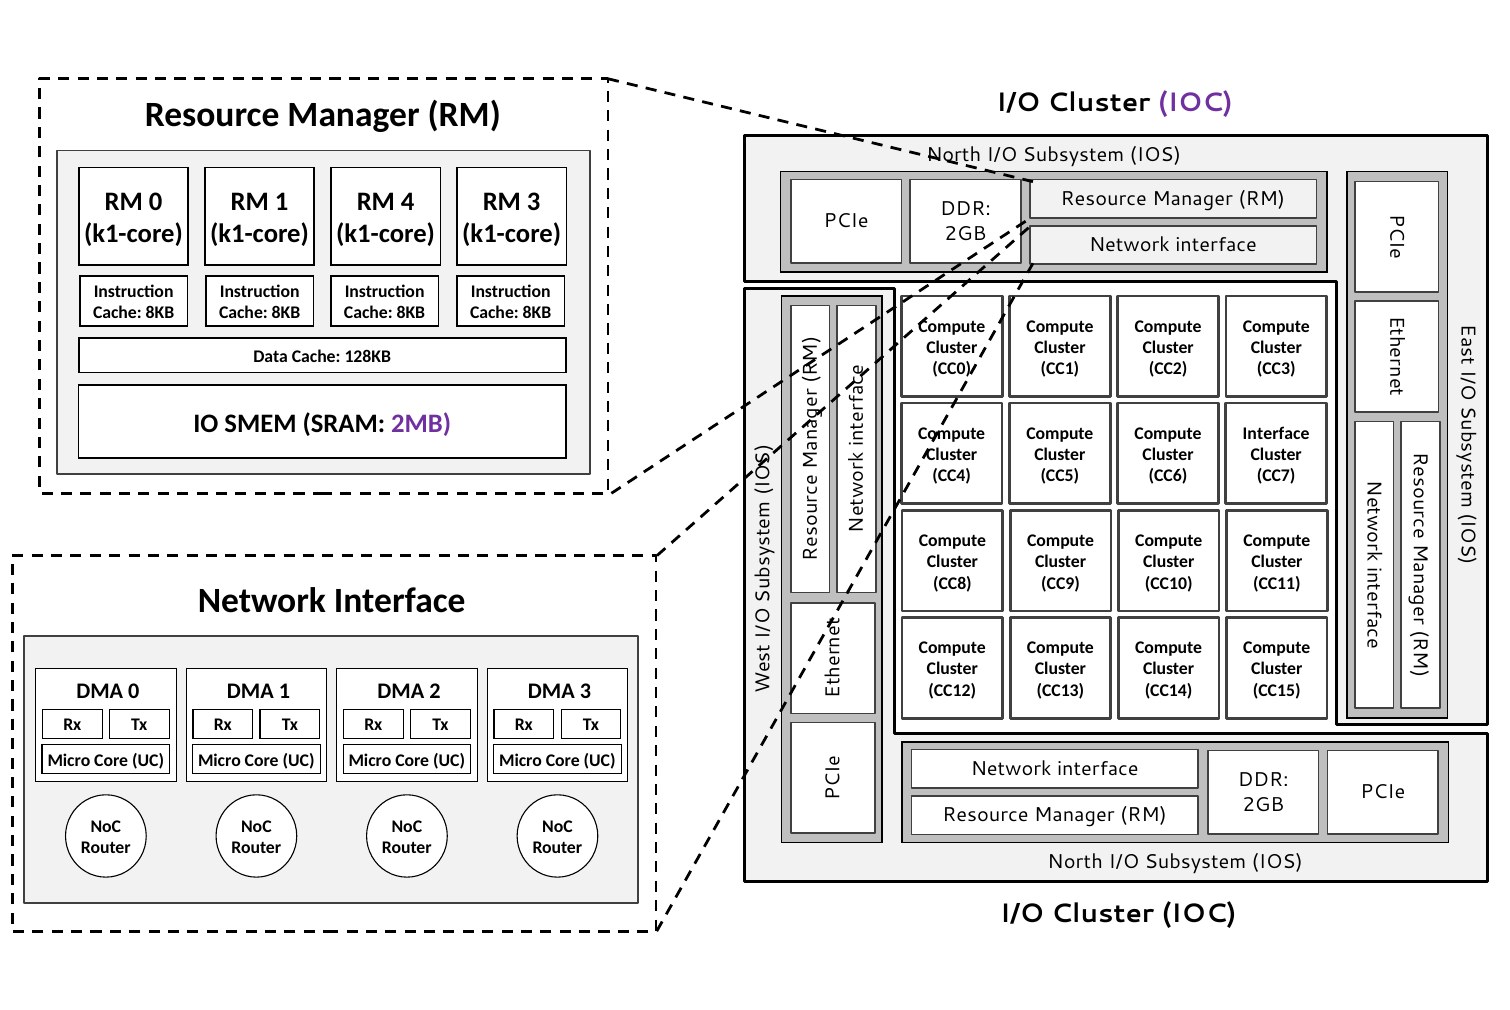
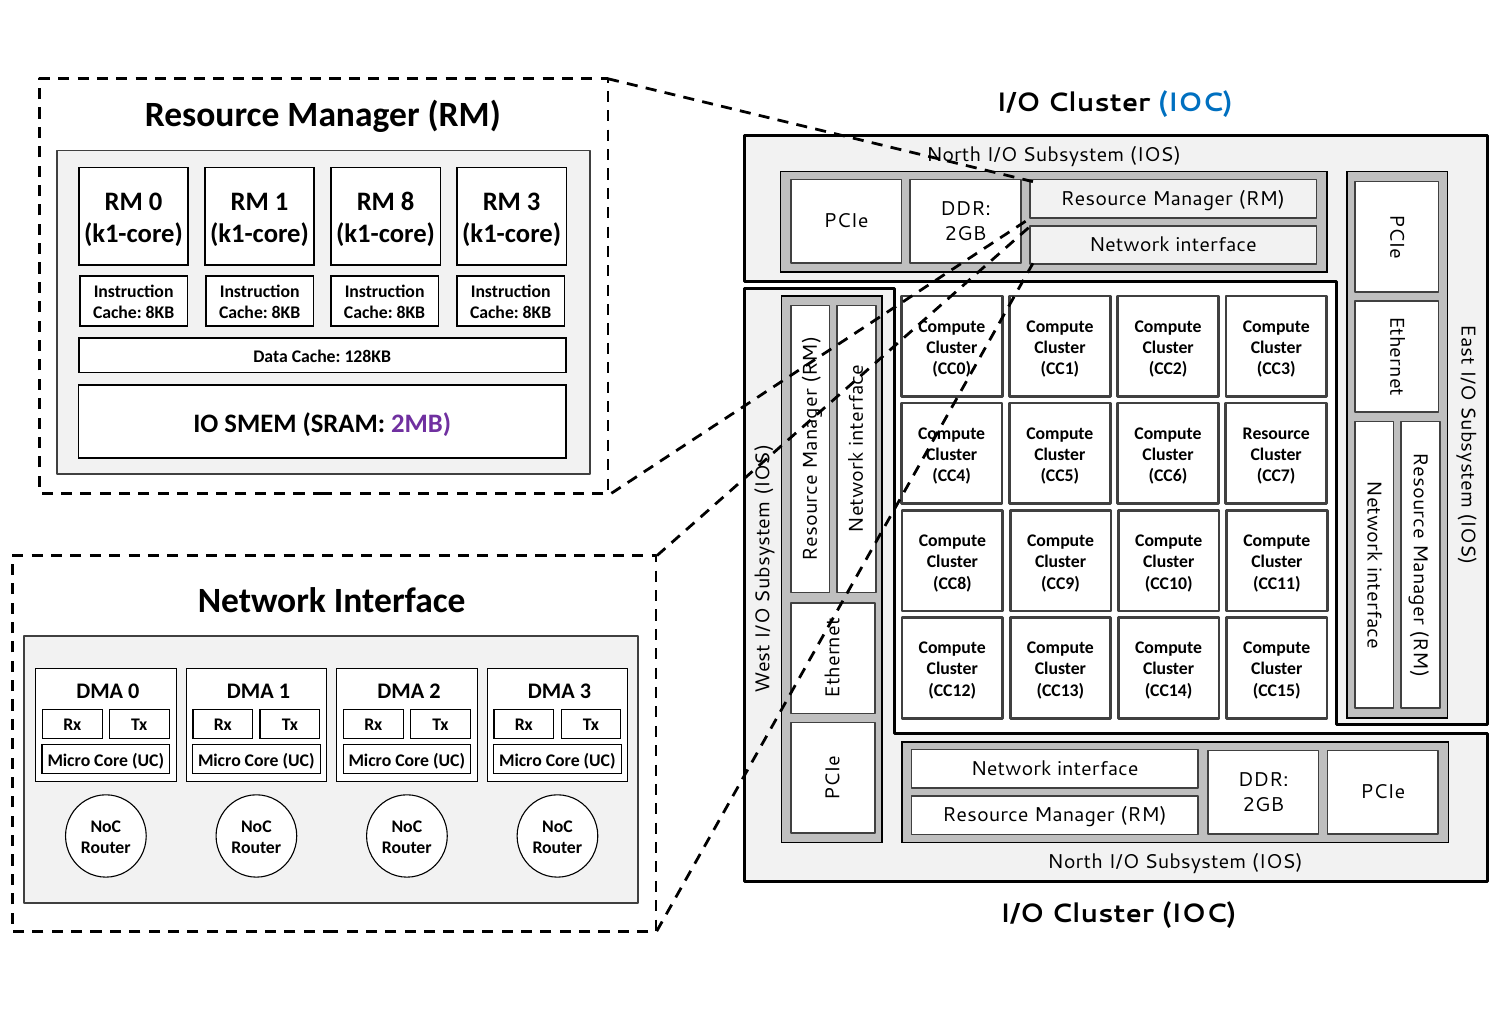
IOC at (1195, 103) colour: purple -> blue
4: 4 -> 8
Interface at (1276, 433): Interface -> Resource
